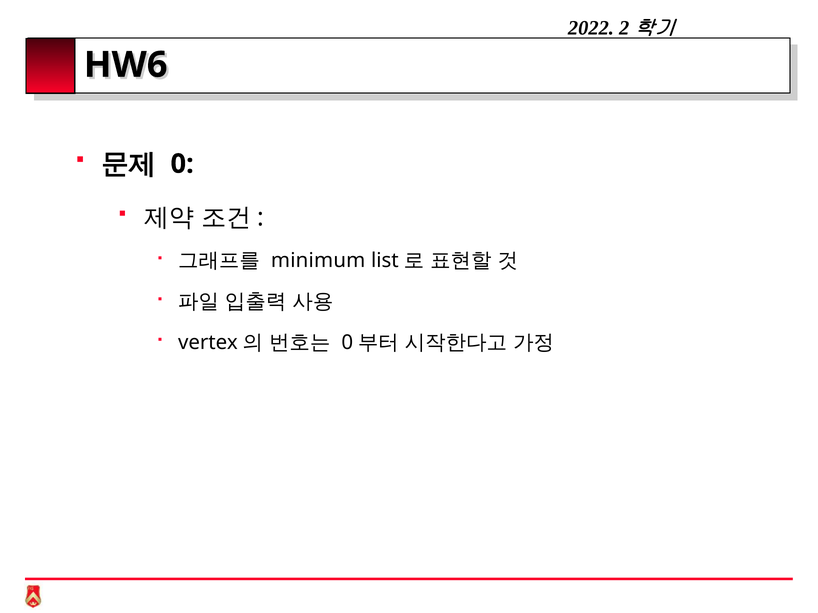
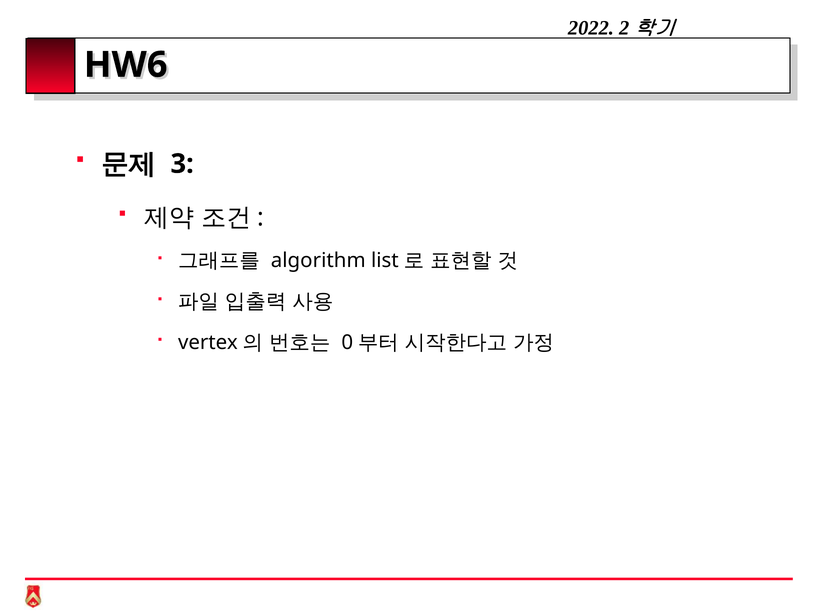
0: 0 -> 3
minimum: minimum -> algorithm
